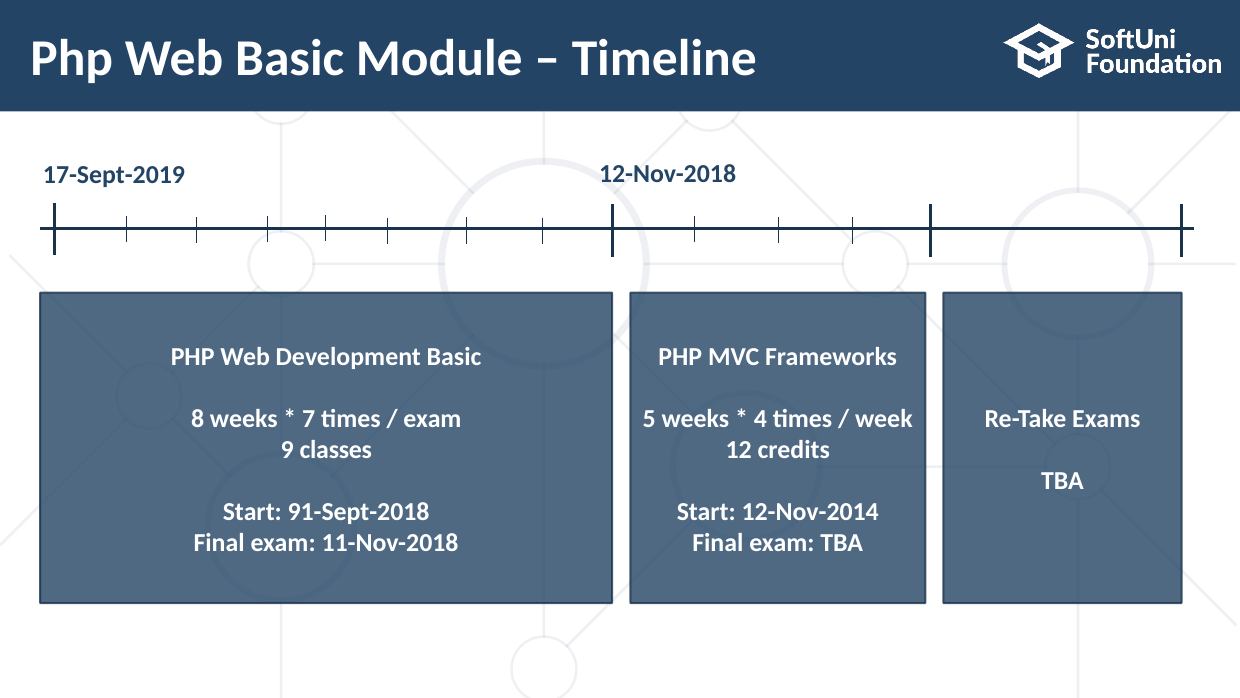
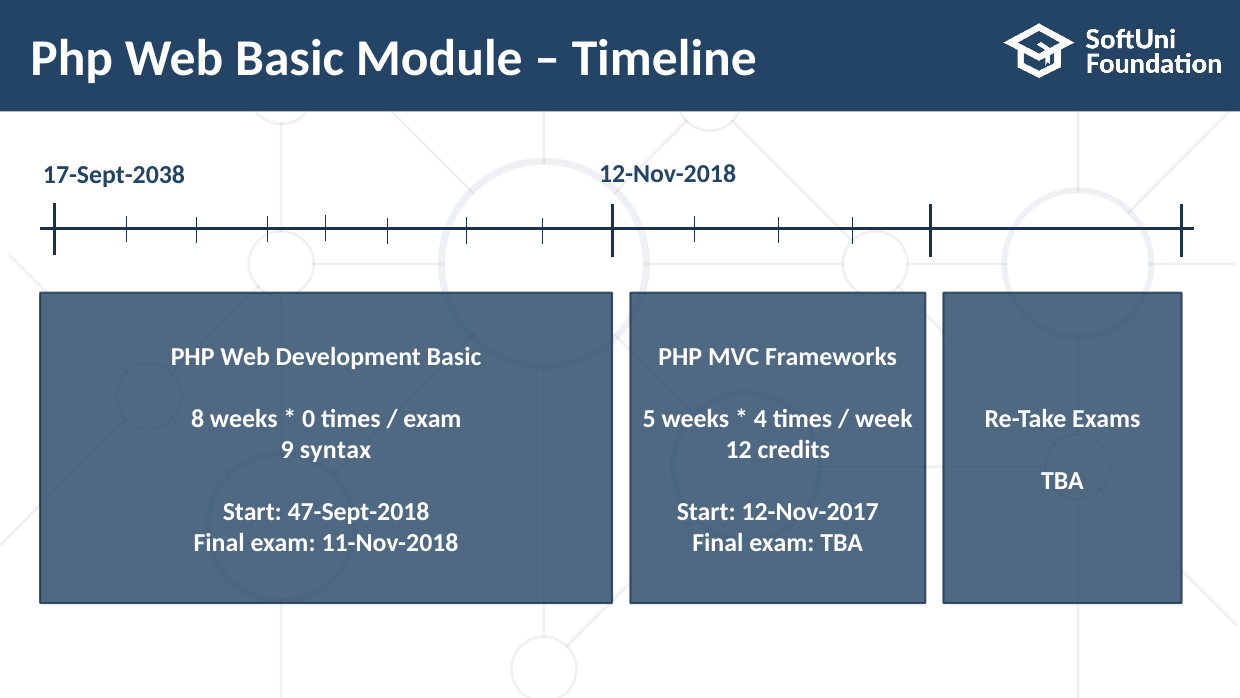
17-Sept-2019: 17-Sept-2019 -> 17-Sept-2038
7: 7 -> 0
classes: classes -> syntax
91-Sept-2018: 91-Sept-2018 -> 47-Sept-2018
12-Nov-2014: 12-Nov-2014 -> 12-Nov-2017
